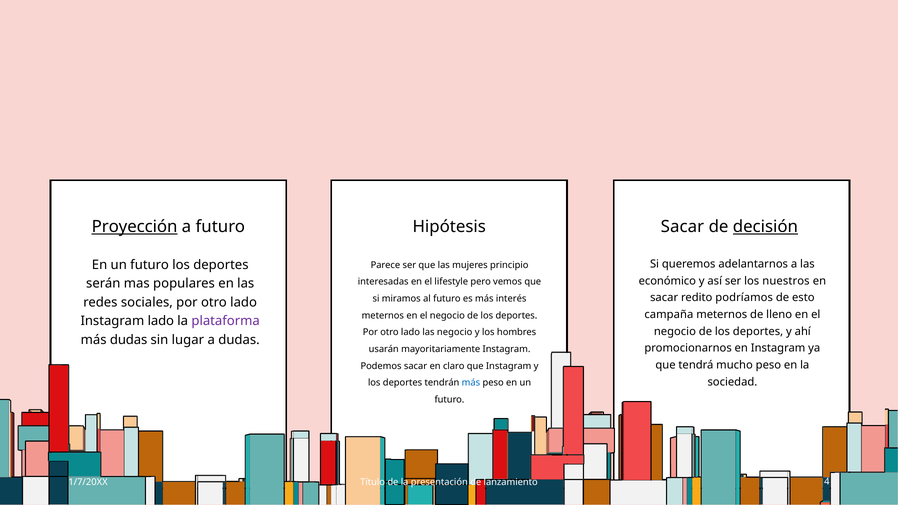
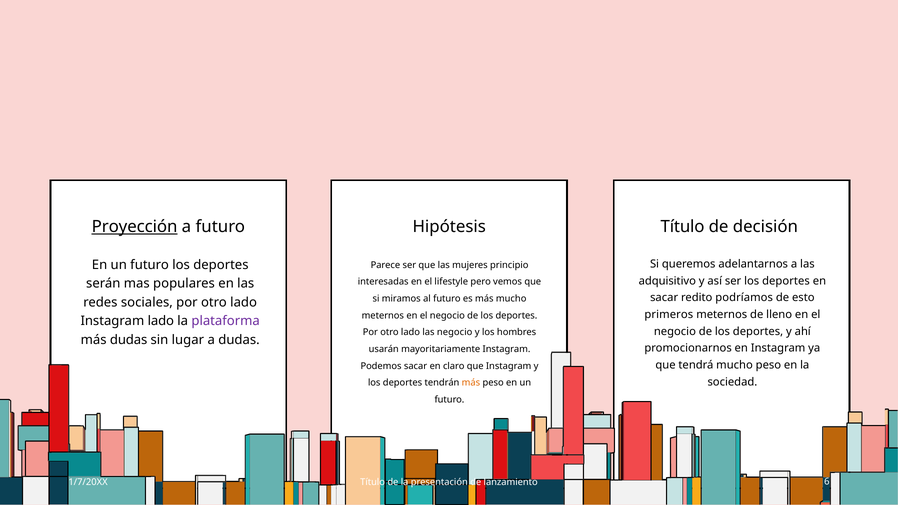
Hipótesis Sacar: Sacar -> Título
decisión underline: present -> none
económico: económico -> adquisitivo
ser los nuestros: nuestros -> deportes
más interés: interés -> mucho
campaña: campaña -> primeros
más at (471, 383) colour: blue -> orange
4: 4 -> 6
